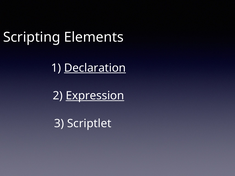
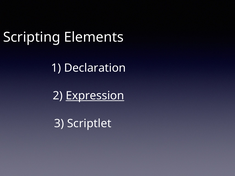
Declaration underline: present -> none
